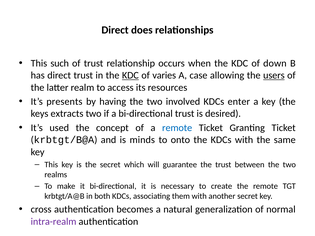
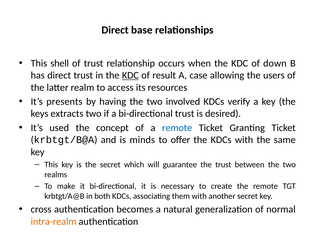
does: does -> base
such: such -> shell
varies: varies -> result
users underline: present -> none
enter: enter -> verify
onto: onto -> offer
intra-realm colour: purple -> orange
